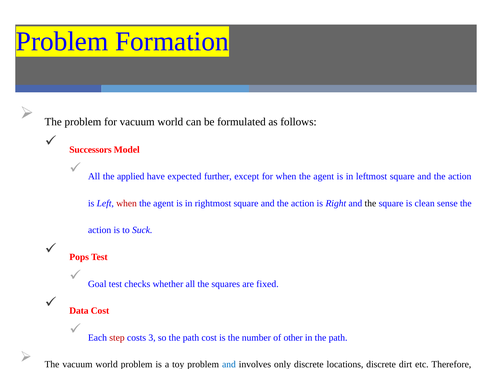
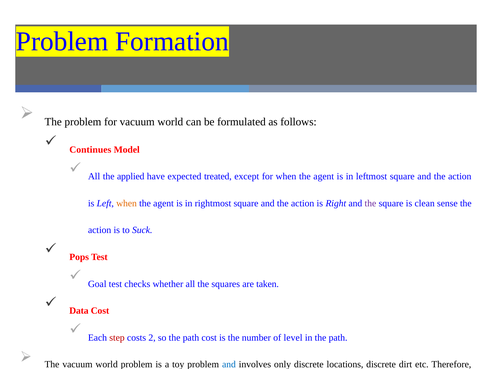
Successors: Successors -> Continues
further: further -> treated
when at (127, 203) colour: red -> orange
the at (370, 203) colour: black -> purple
fixed: fixed -> taken
3: 3 -> 2
other: other -> level
